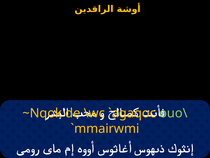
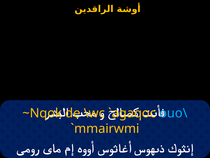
ouo\ colour: light green -> light blue
